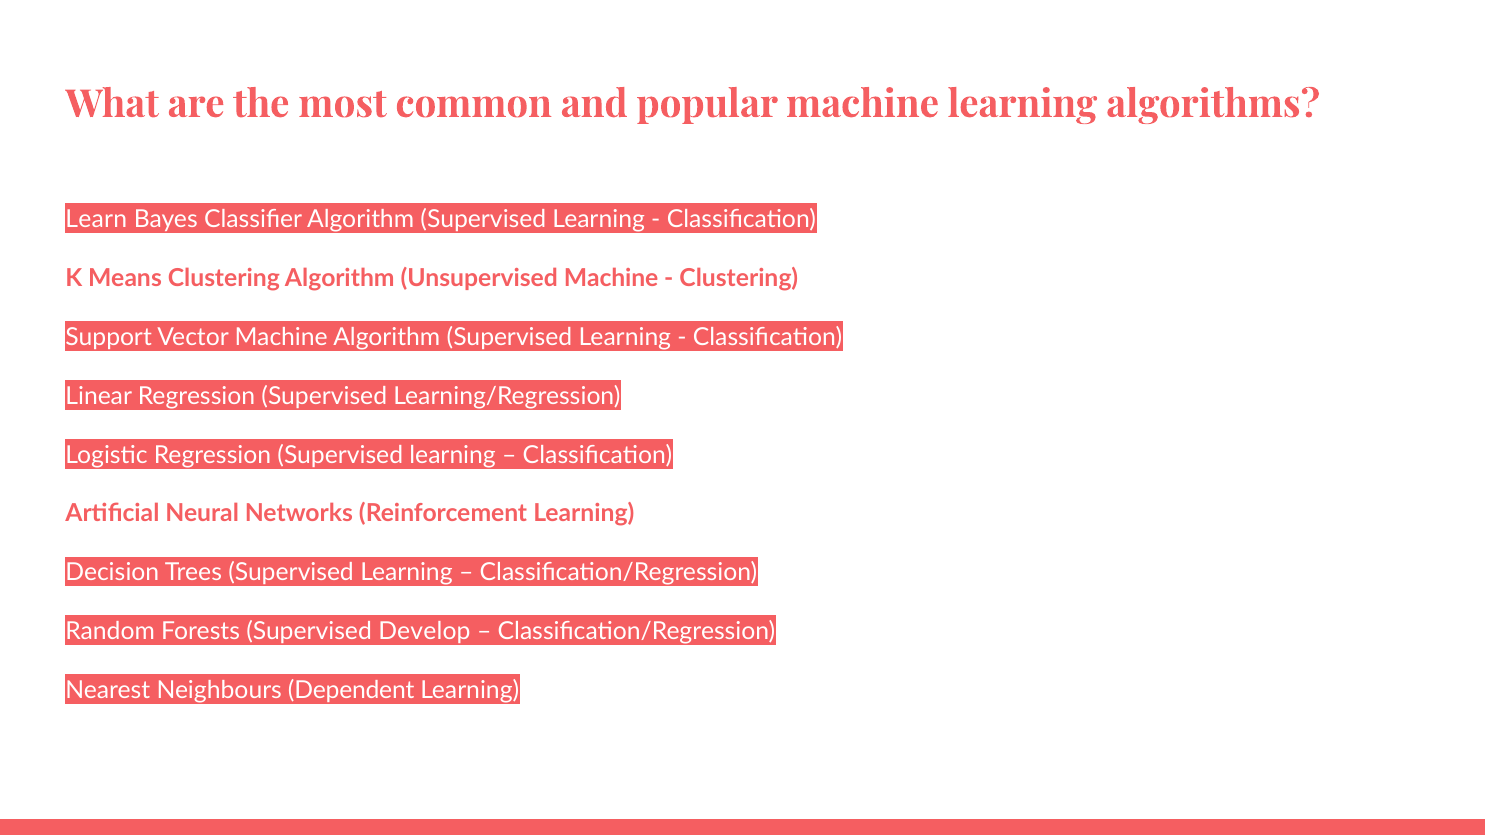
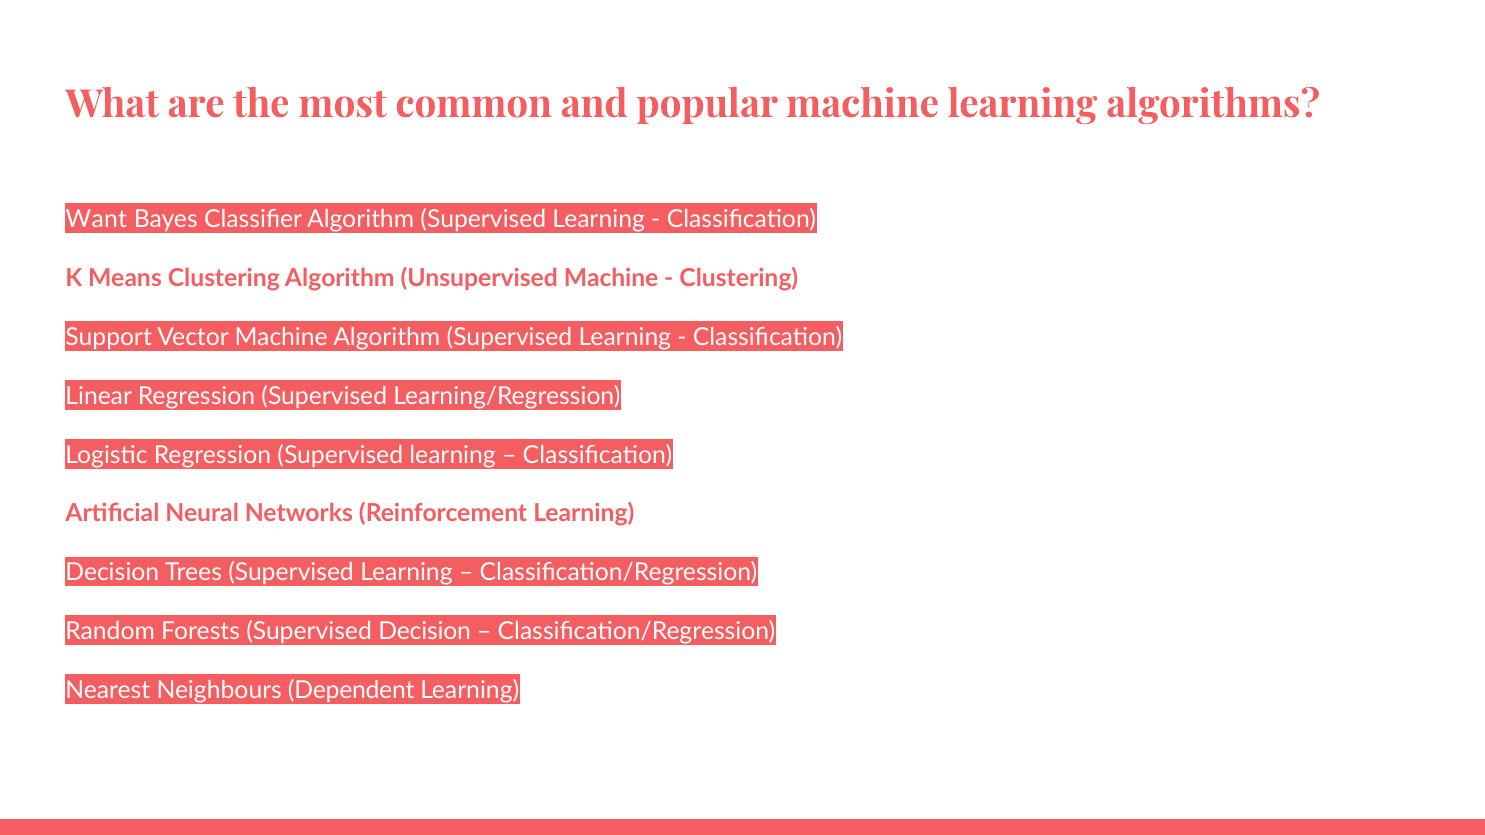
Learn: Learn -> Want
Supervised Develop: Develop -> Decision
